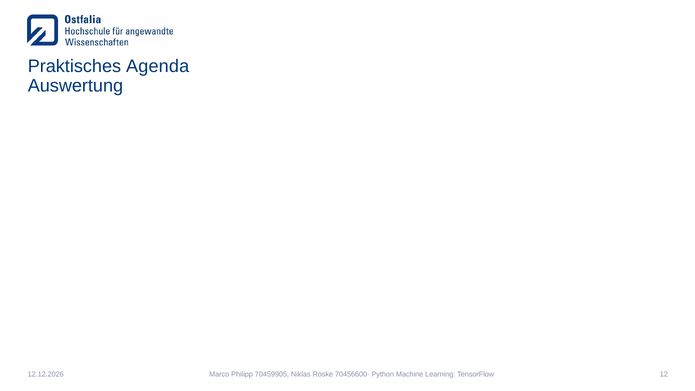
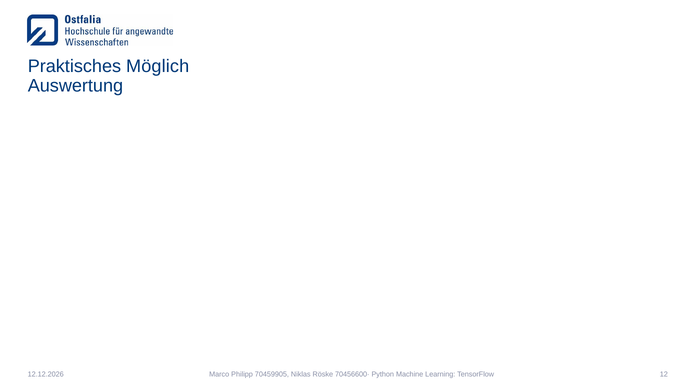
Agenda: Agenda -> Möglich
